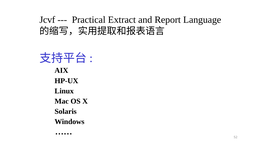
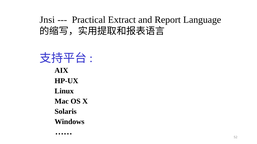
Jcvf: Jcvf -> Jnsi
